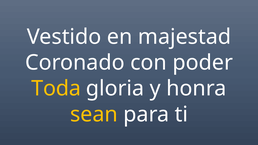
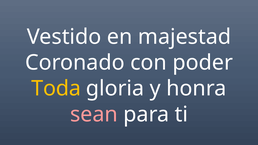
sean colour: yellow -> pink
